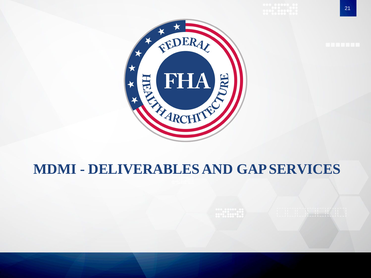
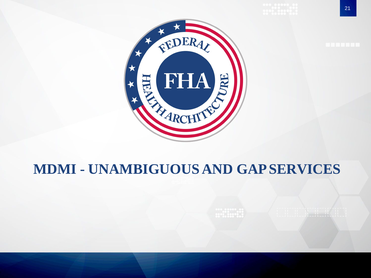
DELIVERABLES: DELIVERABLES -> UNAMBIGUOUS
